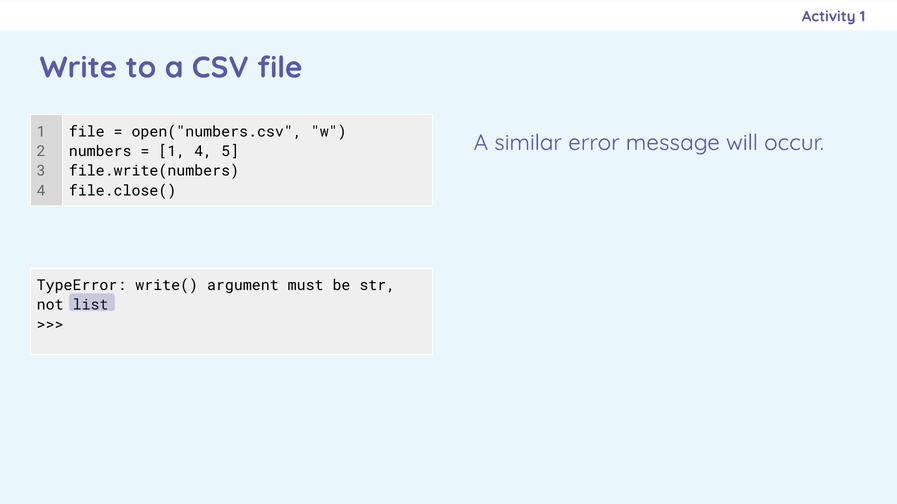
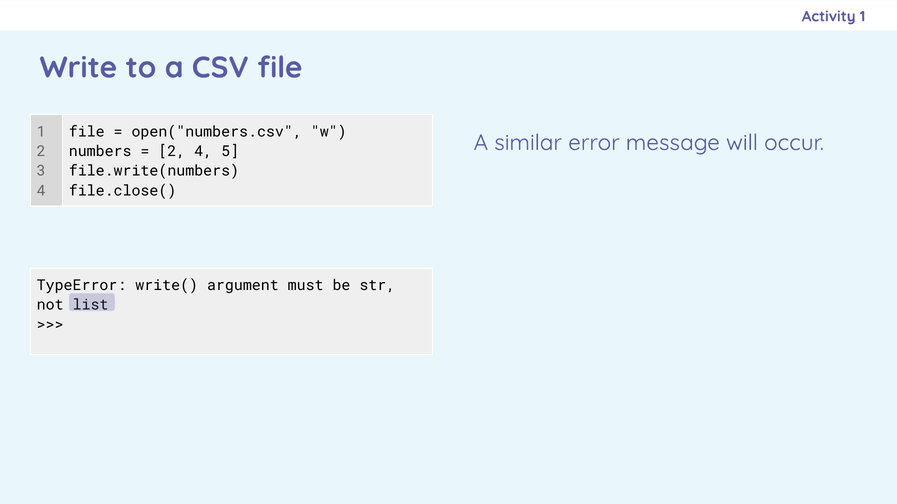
1 at (172, 152): 1 -> 2
